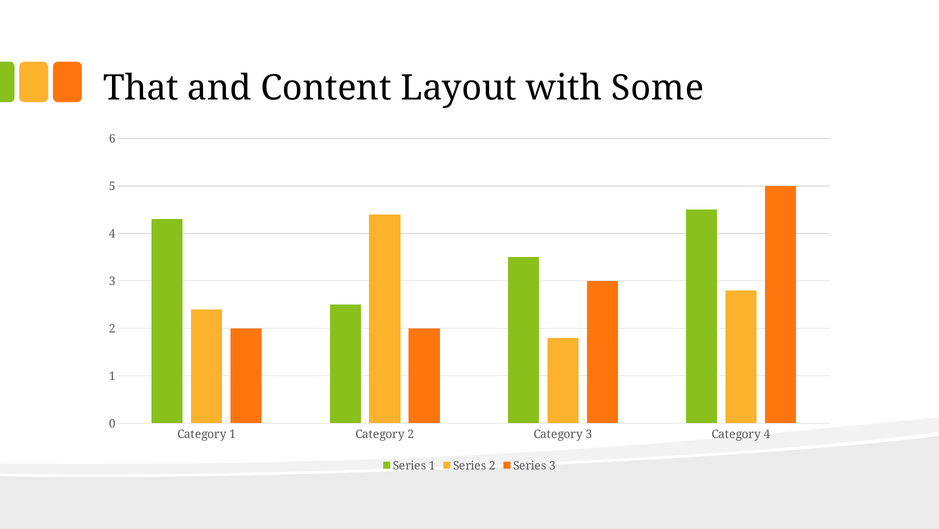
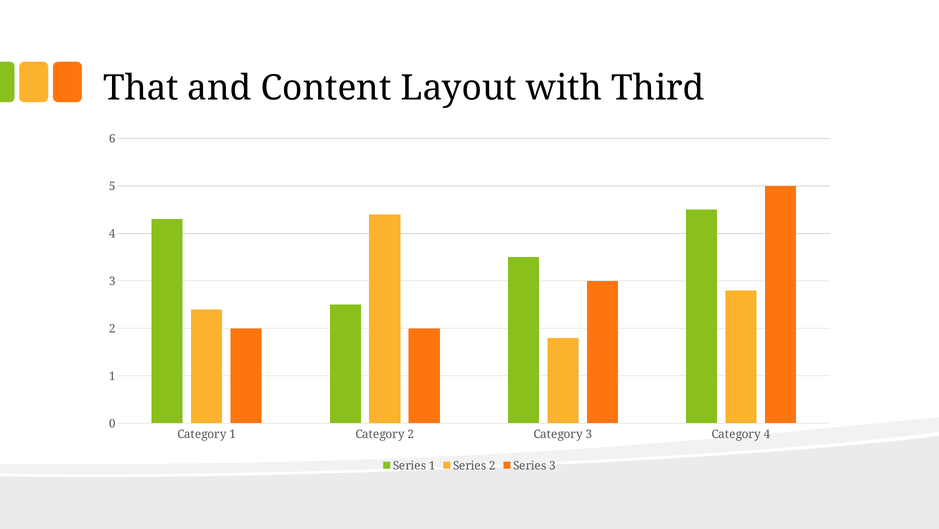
Some: Some -> Third
